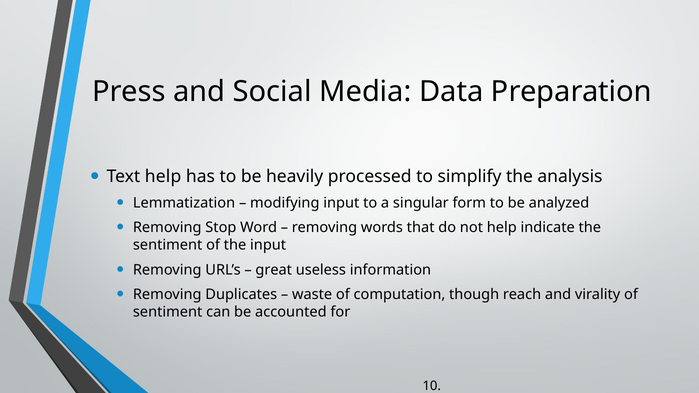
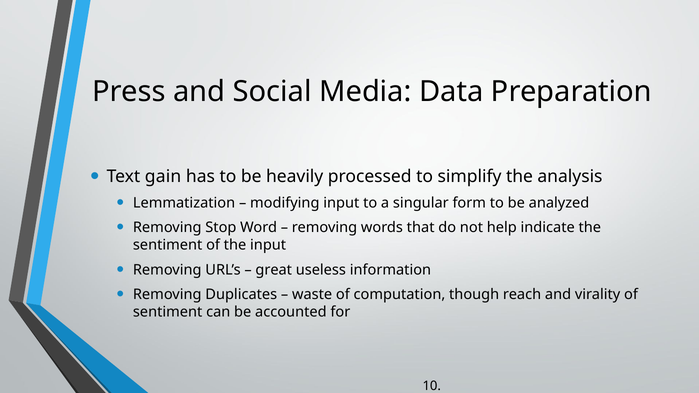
Text help: help -> gain
